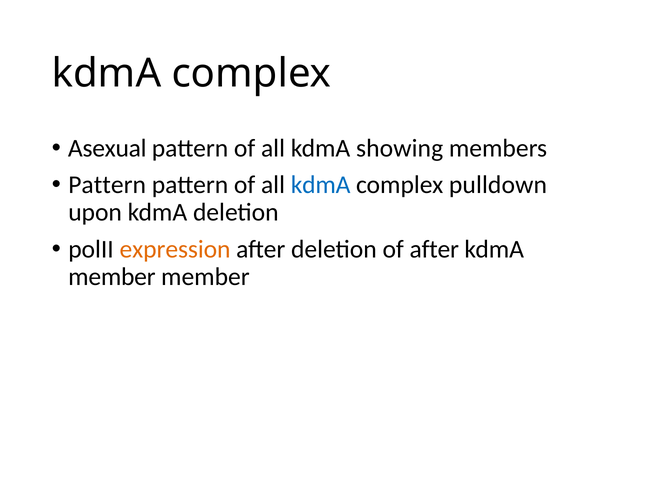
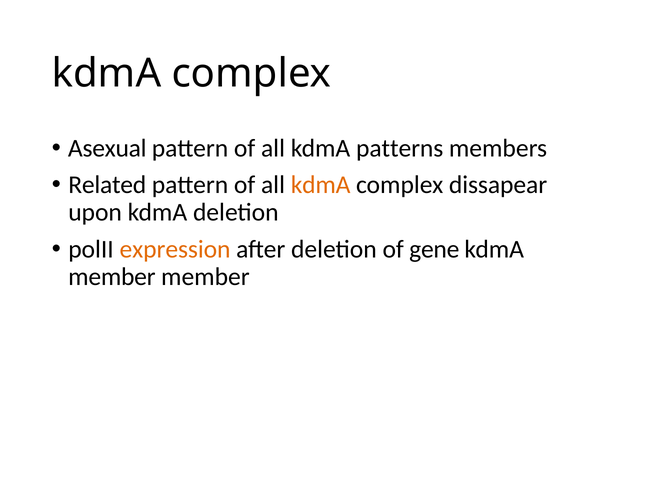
showing: showing -> patterns
Pattern at (107, 185): Pattern -> Related
kdmA at (321, 185) colour: blue -> orange
pulldown: pulldown -> dissapear
of after: after -> gene
